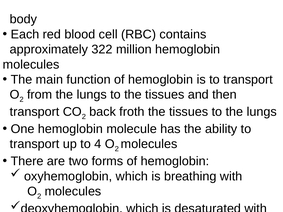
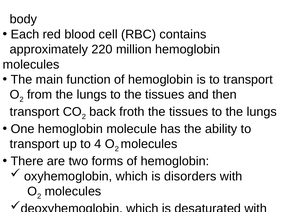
322: 322 -> 220
breathing: breathing -> disorders
